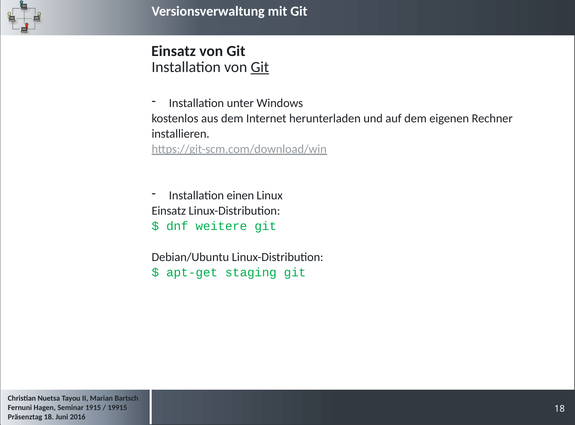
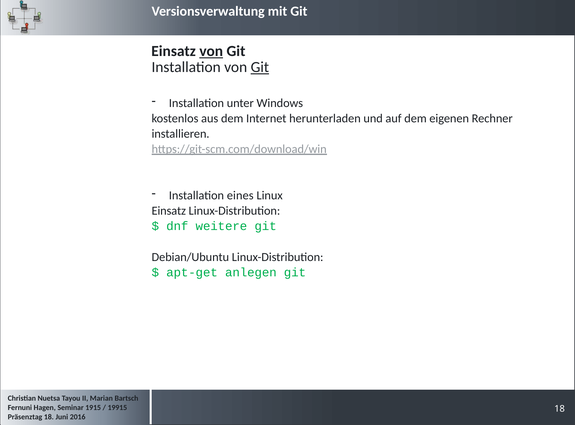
von at (211, 51) underline: none -> present
einen: einen -> eines
staging: staging -> anlegen
